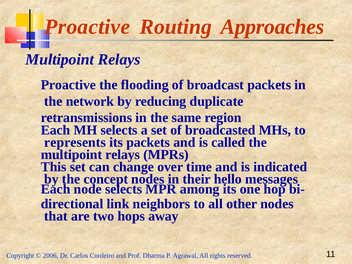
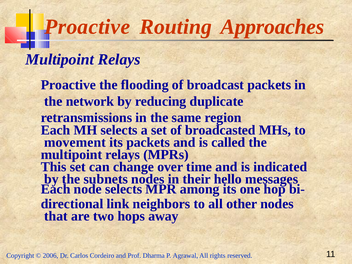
represents: represents -> movement
concept: concept -> subnets
